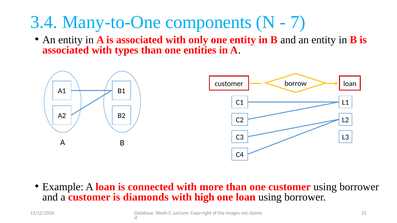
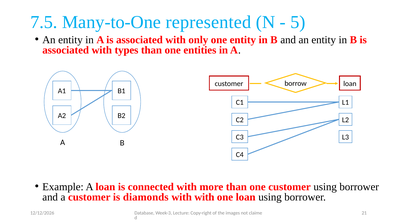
3.4: 3.4 -> 7.5
components: components -> represented
7: 7 -> 5
with high: high -> with
